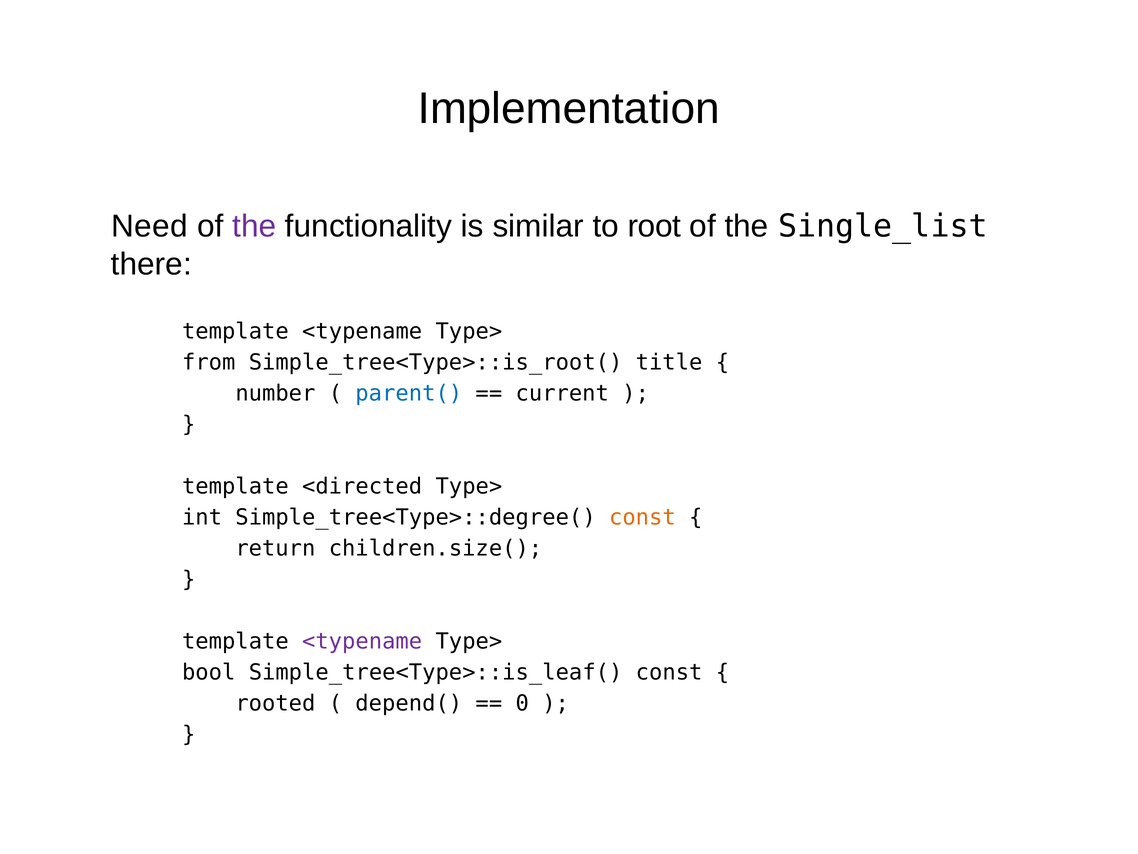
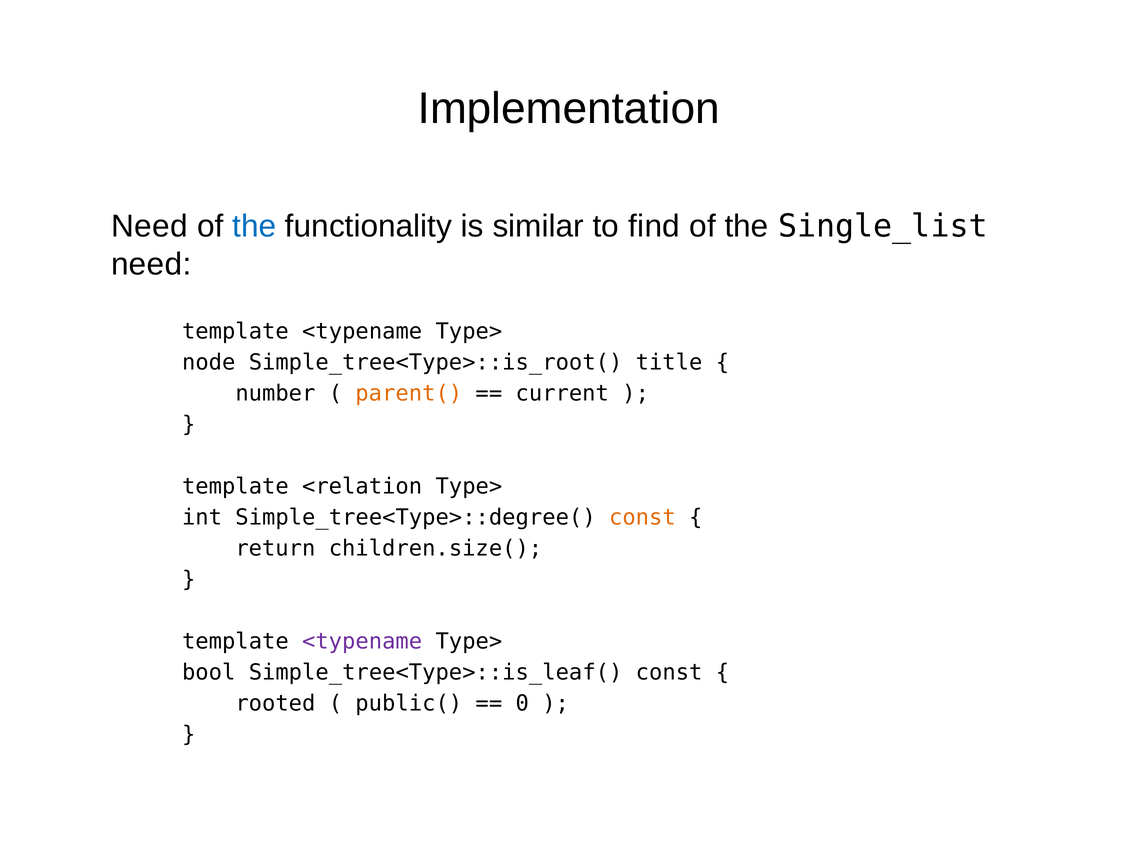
the at (254, 226) colour: purple -> blue
root: root -> find
there at (151, 264): there -> need
from: from -> node
parent( colour: blue -> orange
<directed: <directed -> <relation
depend(: depend( -> public(
